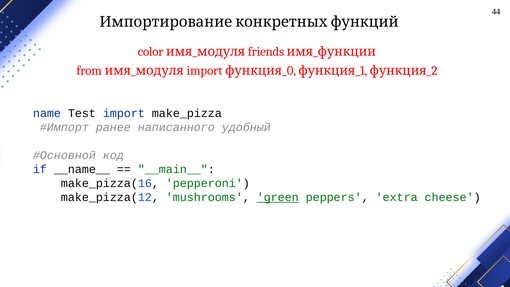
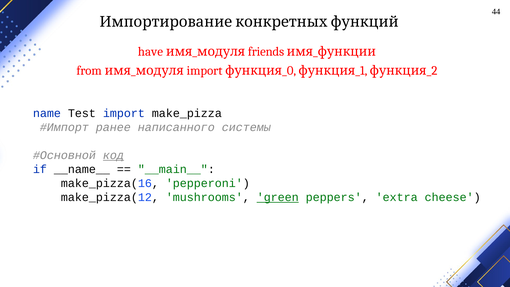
color: color -> have
удобный: удобный -> системы
код underline: none -> present
